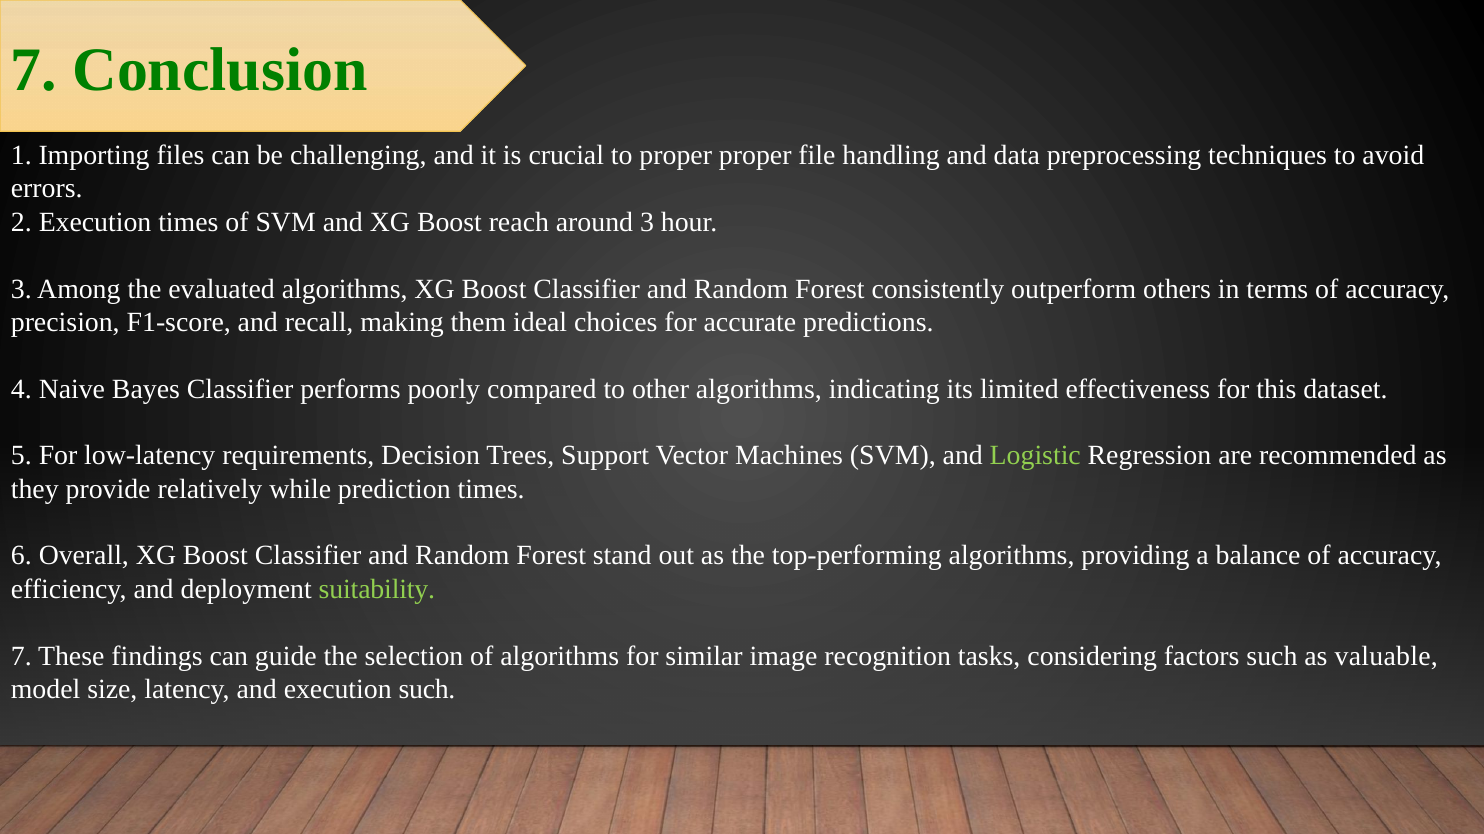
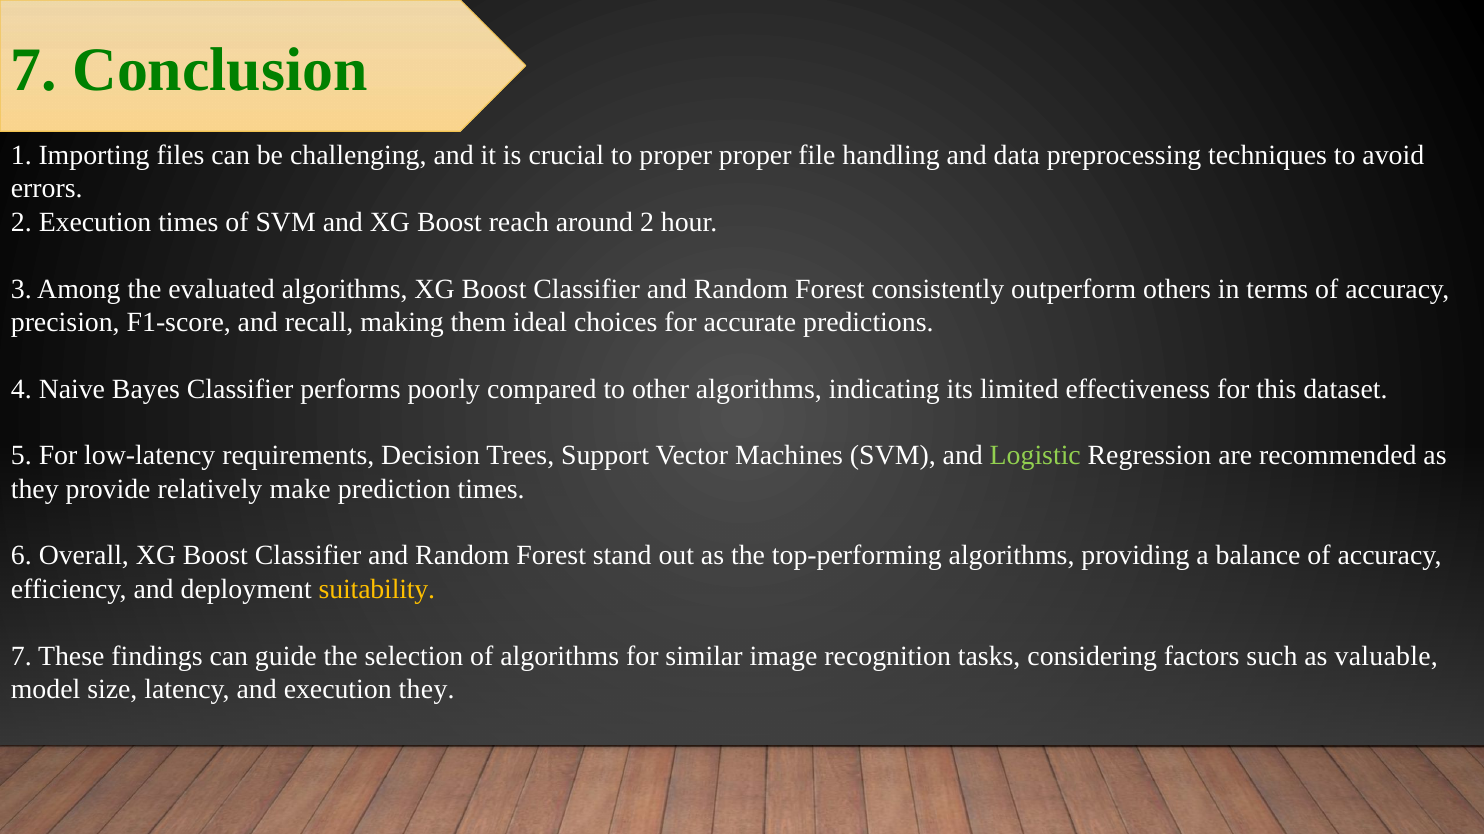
around 3: 3 -> 2
while: while -> make
suitability colour: light green -> yellow
execution such: such -> they
